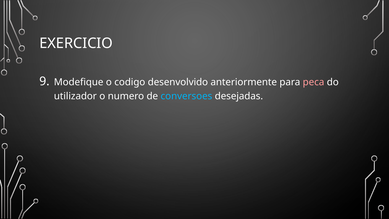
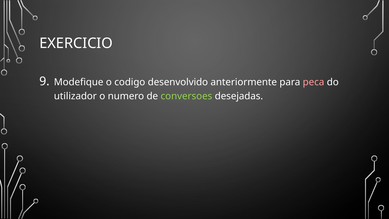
conversoes colour: light blue -> light green
